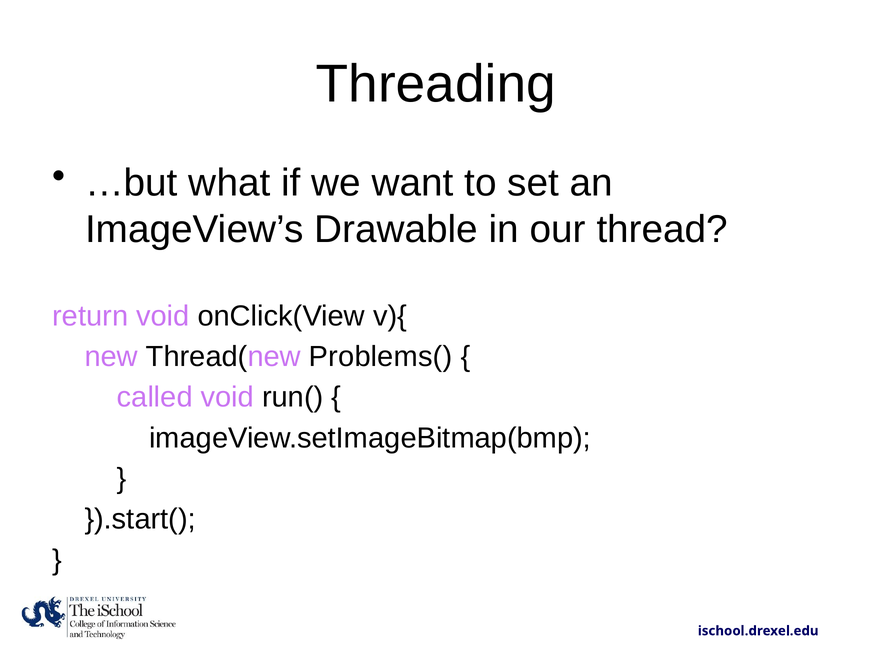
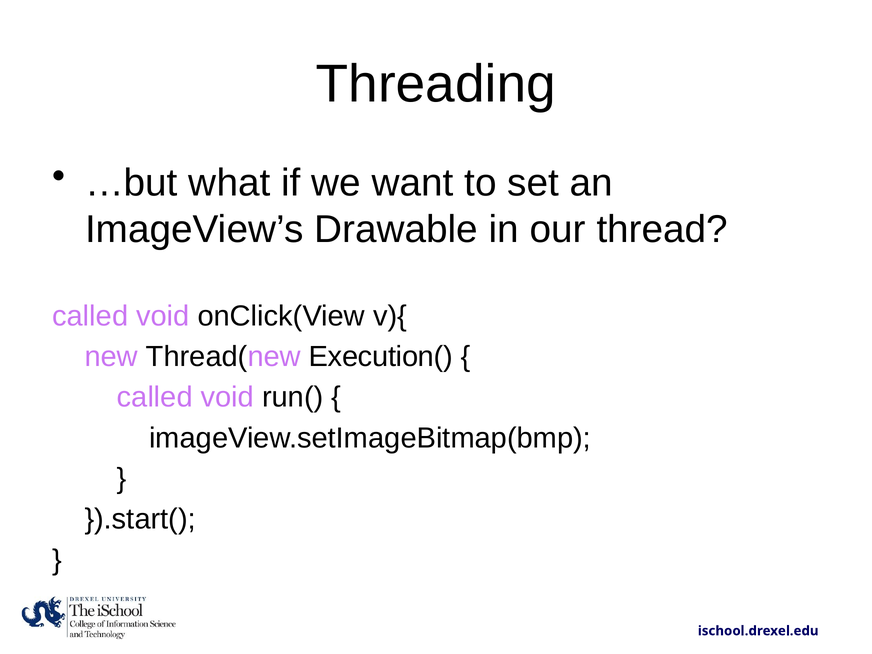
return at (90, 316): return -> called
Problems(: Problems( -> Execution(
